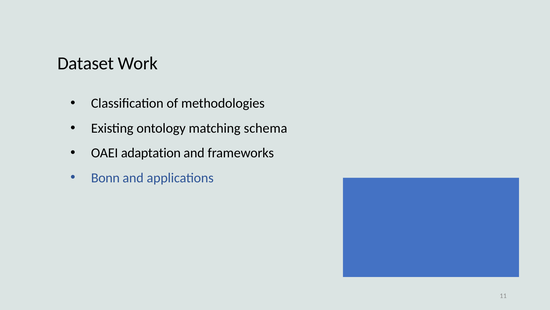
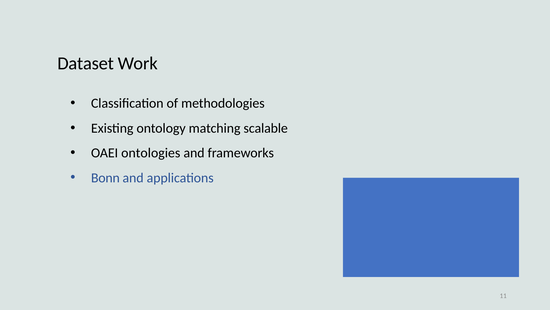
schema: schema -> scalable
adaptation: adaptation -> ontologies
